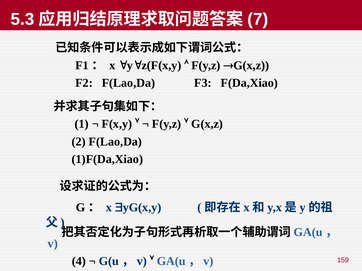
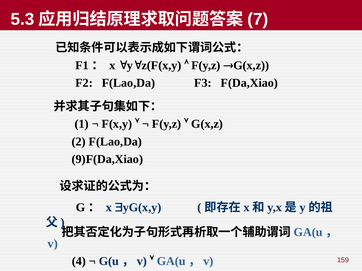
1)F(Da,Xiao: 1)F(Da,Xiao -> 9)F(Da,Xiao
